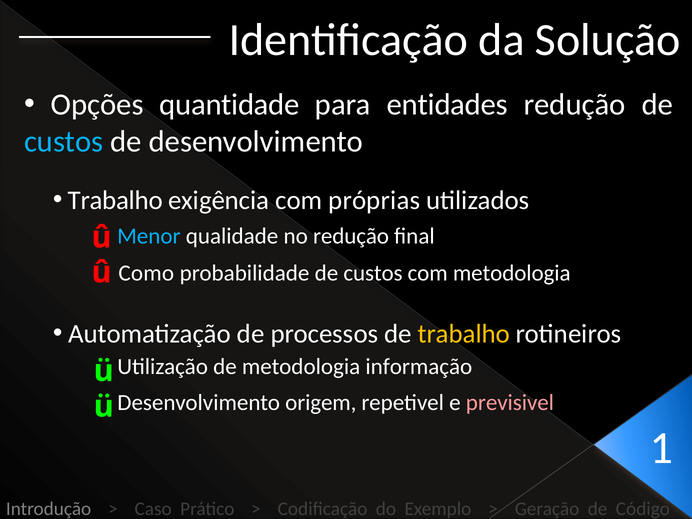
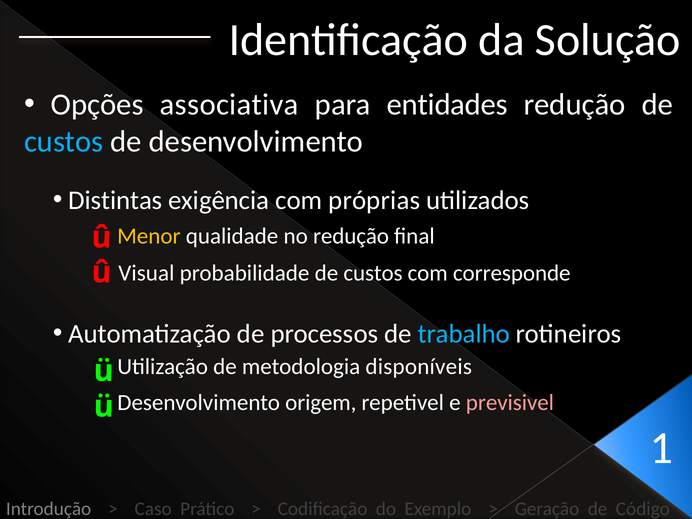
quantidade: quantidade -> associativa
Trabalho at (115, 200): Trabalho -> Distintas
Menor colour: light blue -> yellow
Como: Como -> Visual
com metodologia: metodologia -> corresponde
trabalho at (464, 334) colour: yellow -> light blue
informação: informação -> disponíveis
